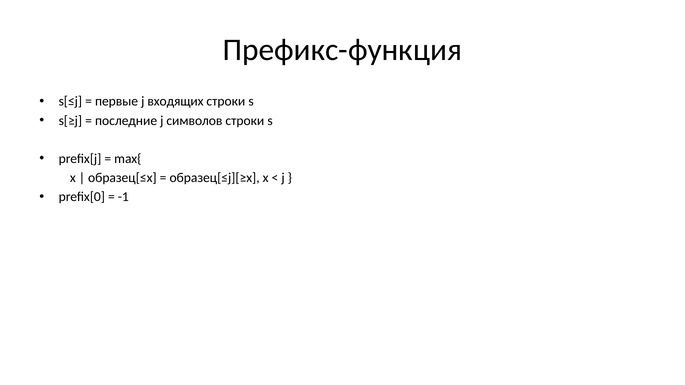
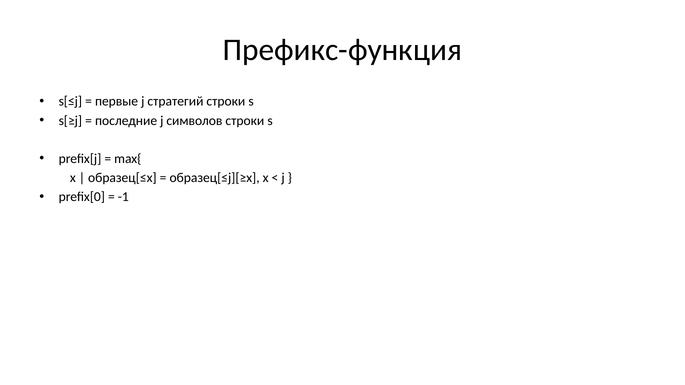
входящих: входящих -> стратегий
